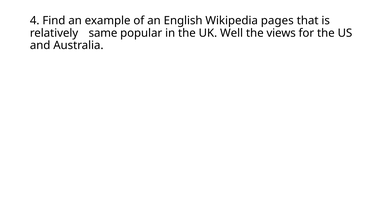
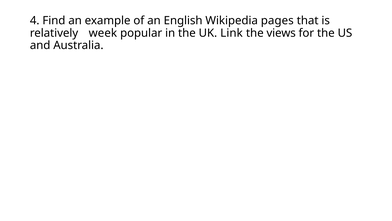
same: same -> week
Well: Well -> Link
